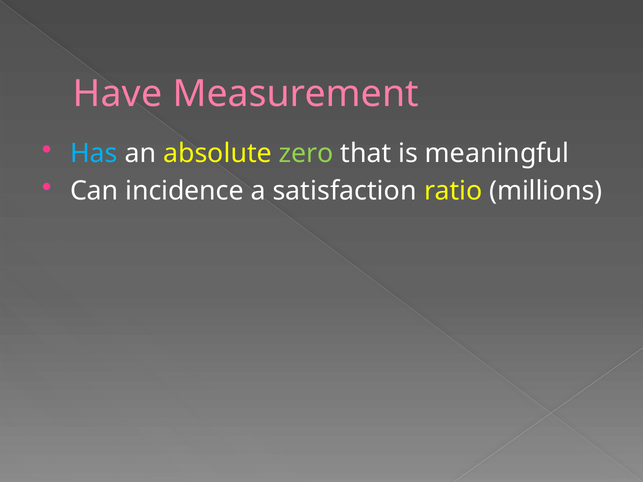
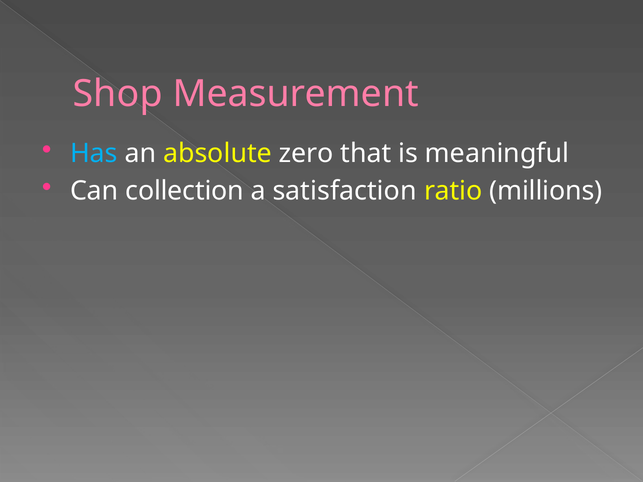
Have: Have -> Shop
zero colour: light green -> white
incidence: incidence -> collection
